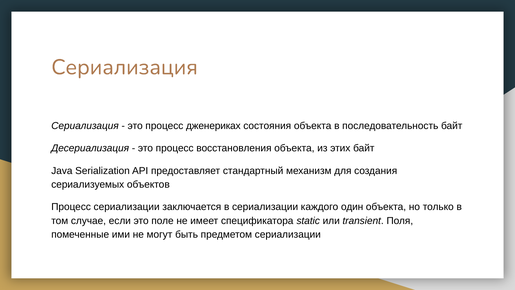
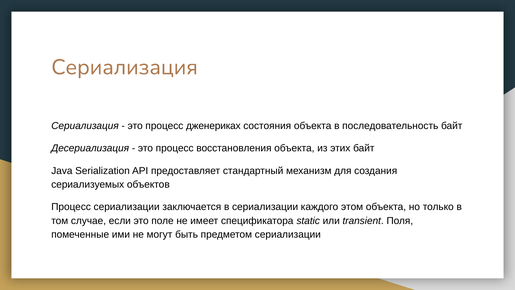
один: один -> этом
